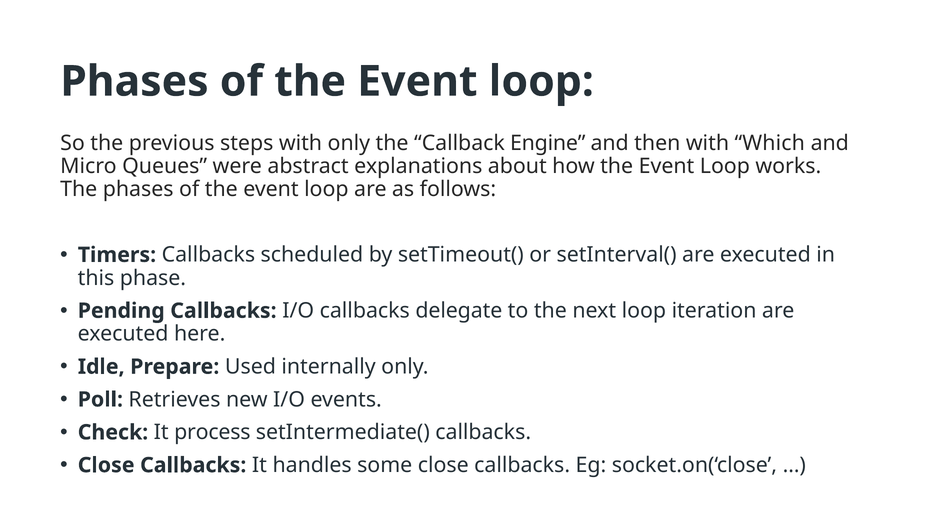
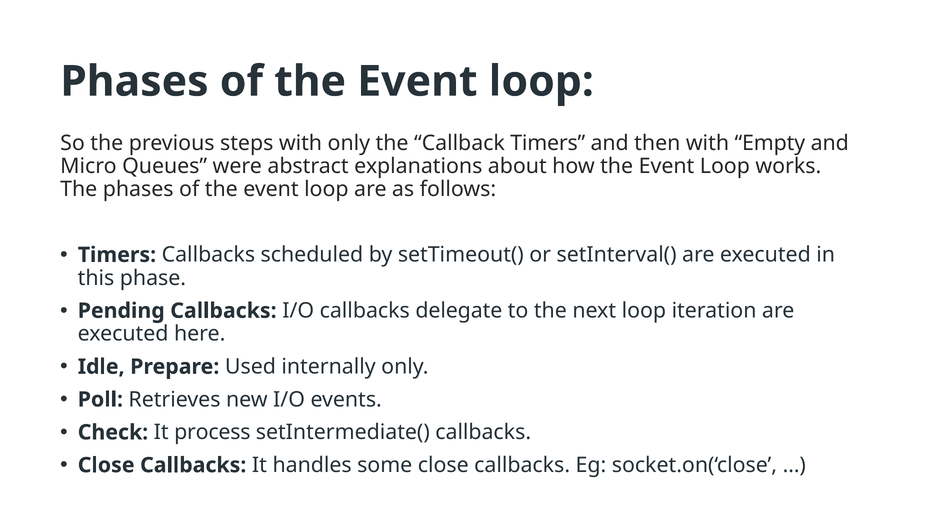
Callback Engine: Engine -> Timers
Which: Which -> Empty
